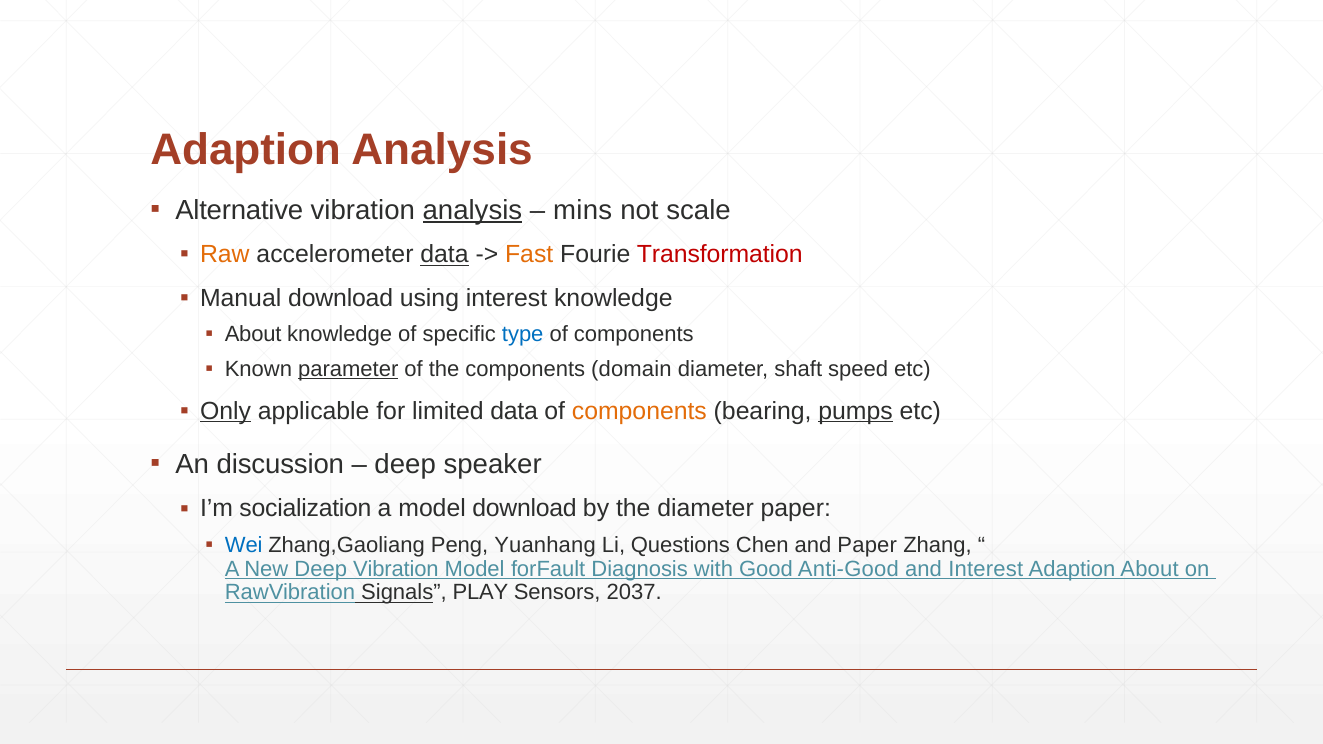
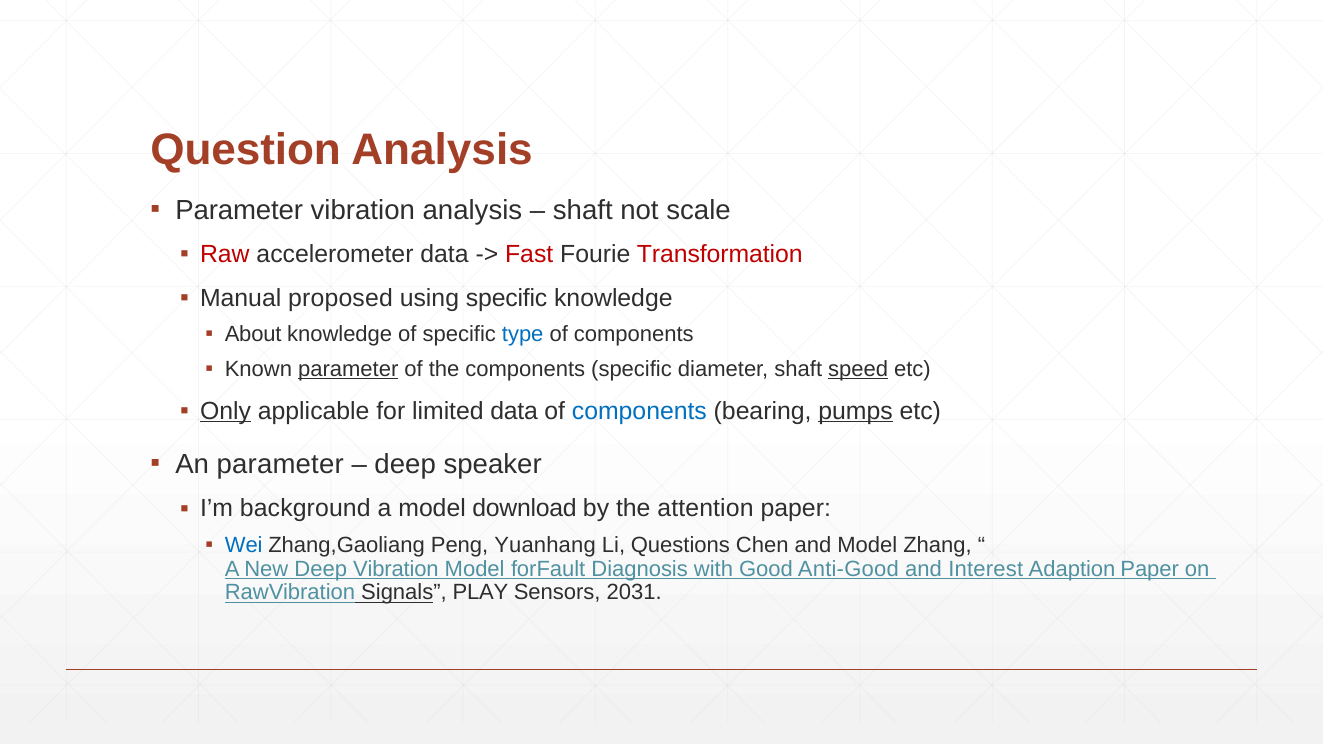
Adaption at (246, 150): Adaption -> Question
Alternative at (239, 210): Alternative -> Parameter
analysis at (472, 210) underline: present -> none
mins at (583, 210): mins -> shaft
Raw colour: orange -> red
data at (445, 255) underline: present -> none
Fast colour: orange -> red
Manual download: download -> proposed
using interest: interest -> specific
components domain: domain -> specific
speed underline: none -> present
components at (639, 411) colour: orange -> blue
An discussion: discussion -> parameter
socialization: socialization -> background
the diameter: diameter -> attention
and Paper: Paper -> Model
Adaption About: About -> Paper
2037: 2037 -> 2031
